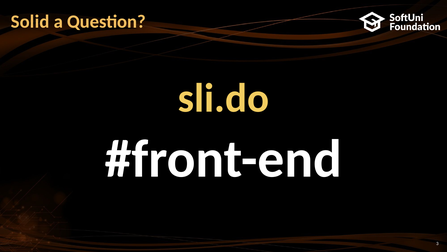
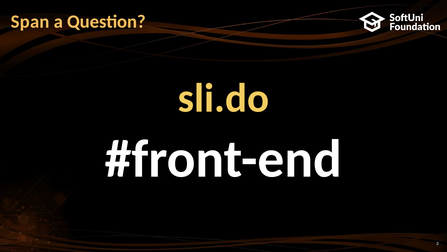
Solid: Solid -> Span
